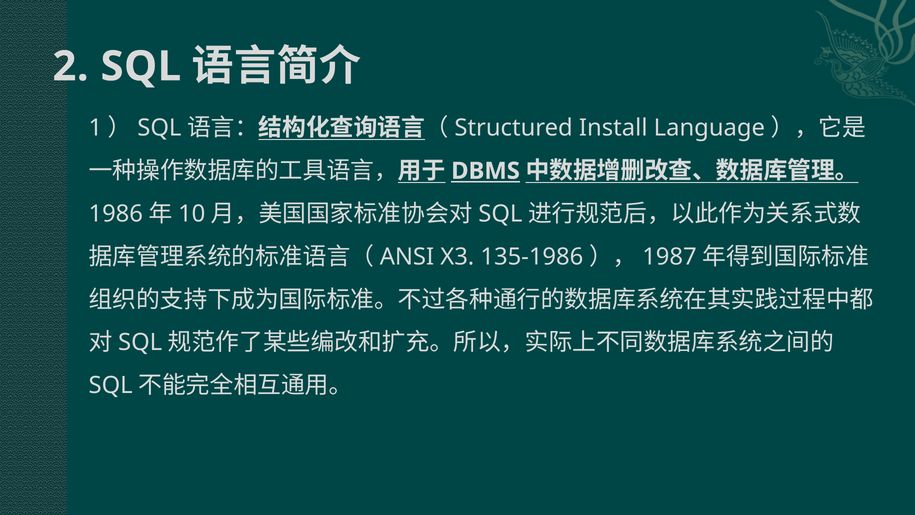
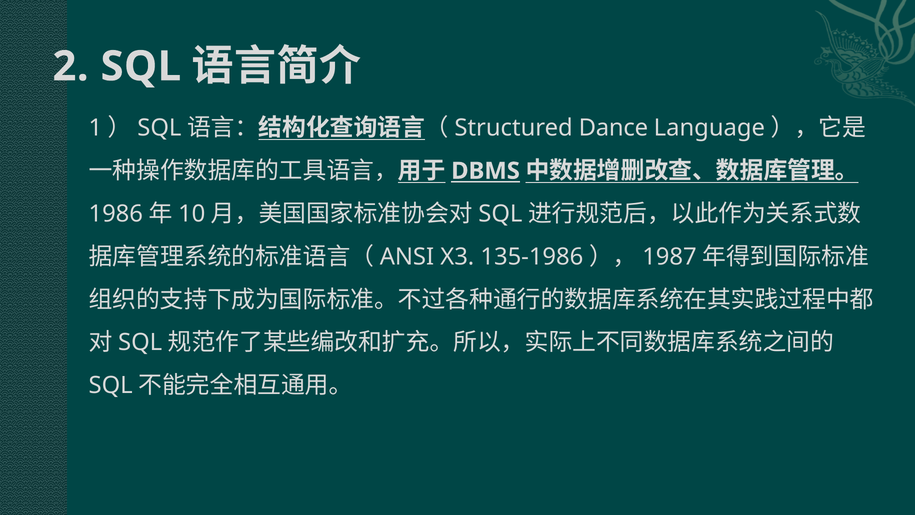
Install: Install -> Dance
